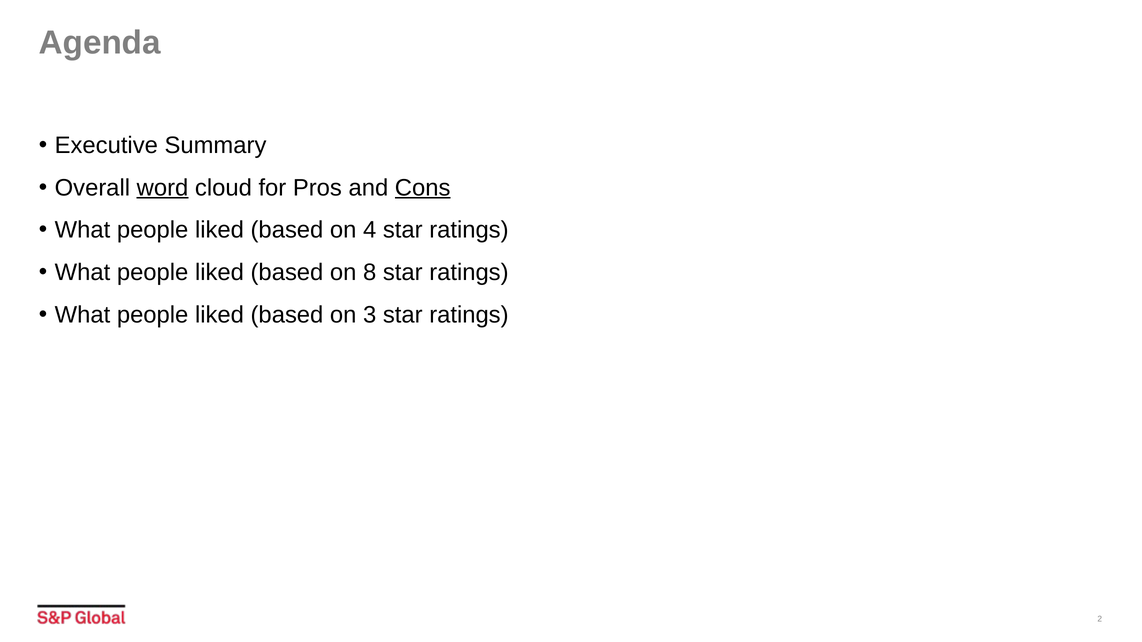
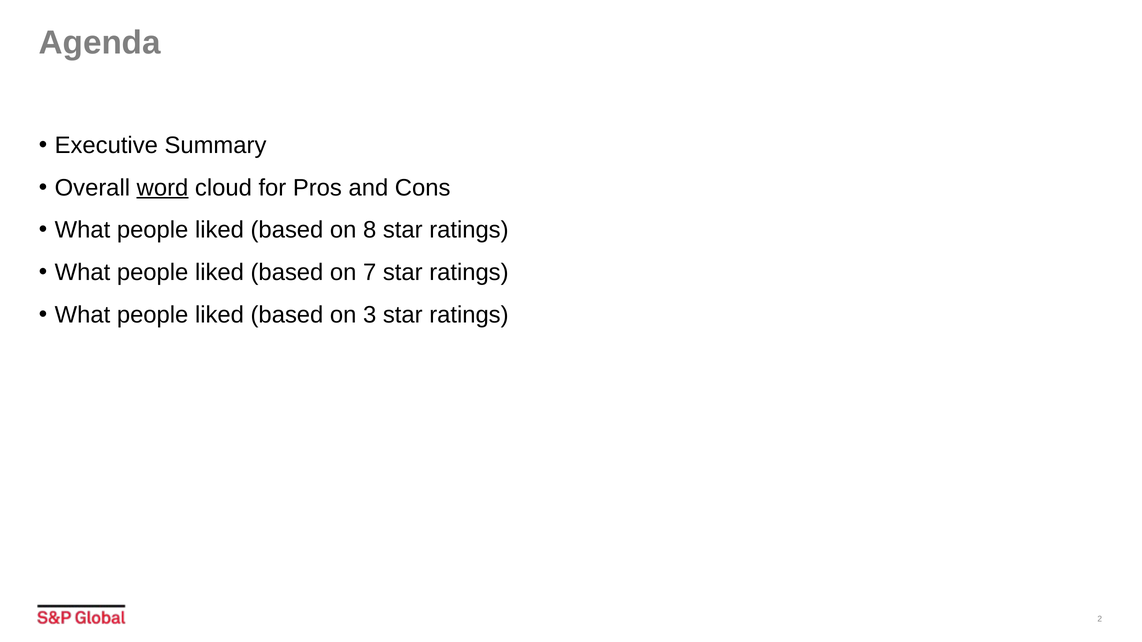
Cons underline: present -> none
4: 4 -> 8
8: 8 -> 7
